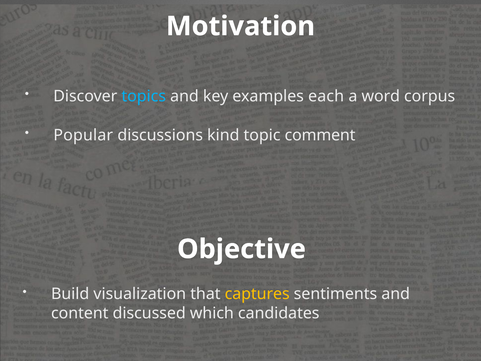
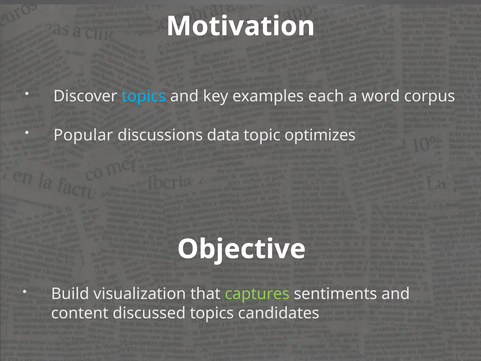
kind: kind -> data
comment: comment -> optimizes
captures colour: yellow -> light green
discussed which: which -> topics
